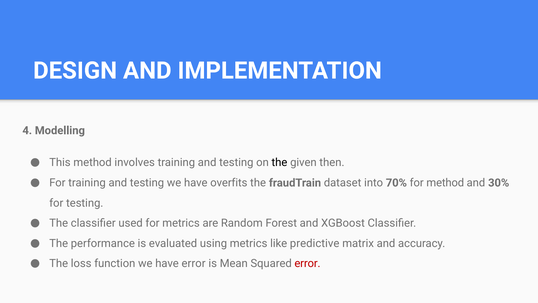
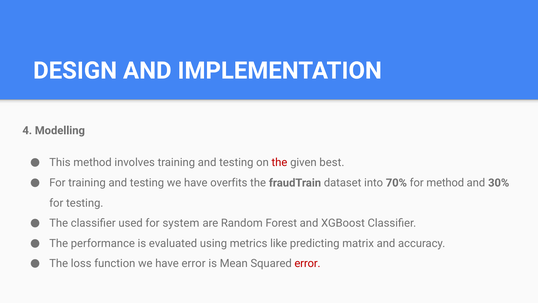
the at (279, 162) colour: black -> red
then: then -> best
for metrics: metrics -> system
predictive: predictive -> predicting
